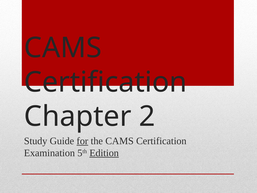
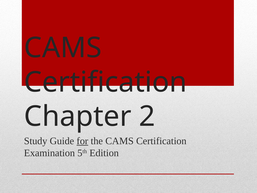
Edition underline: present -> none
